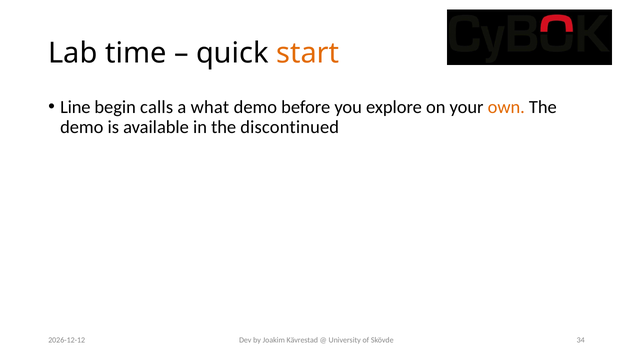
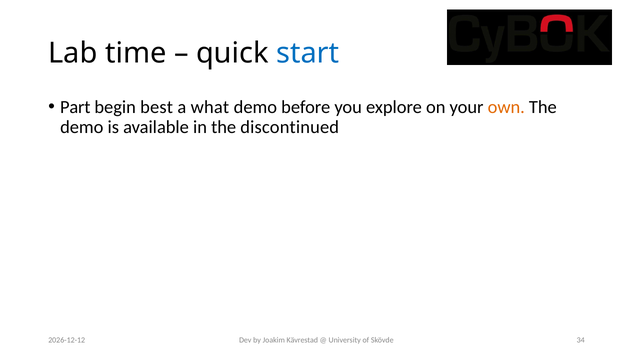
start colour: orange -> blue
Line: Line -> Part
calls: calls -> best
